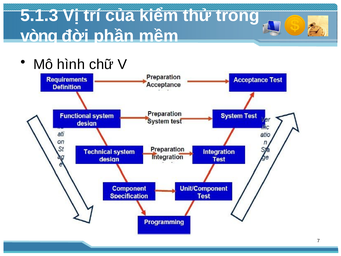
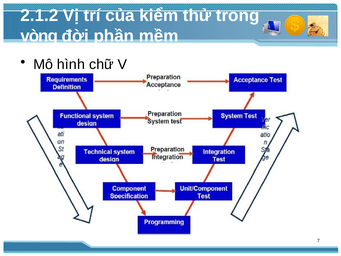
5.1.3: 5.1.3 -> 2.1.2
